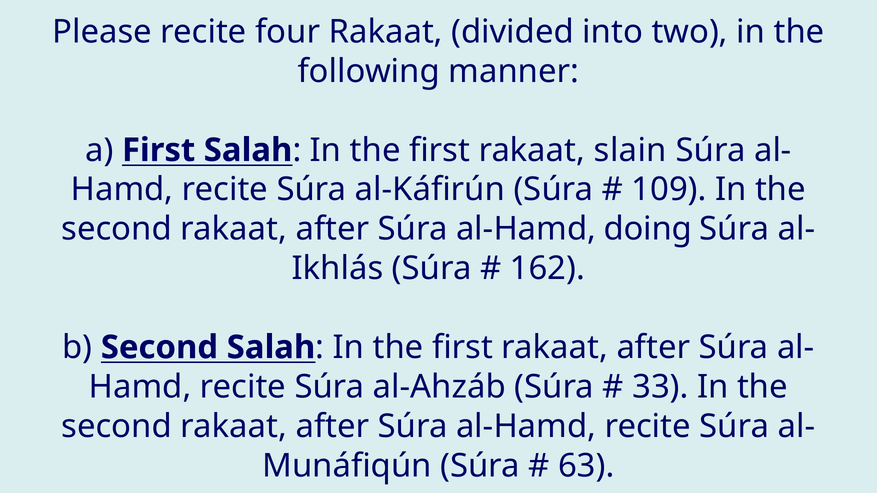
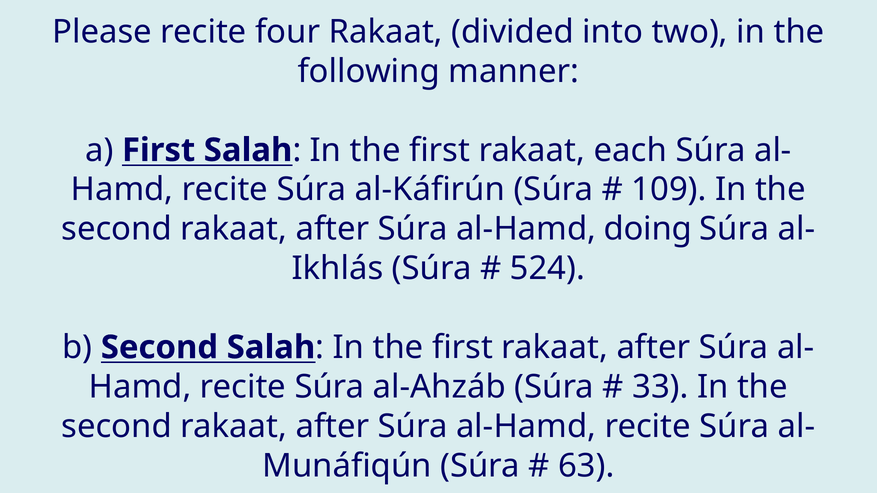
slain: slain -> each
162: 162 -> 524
